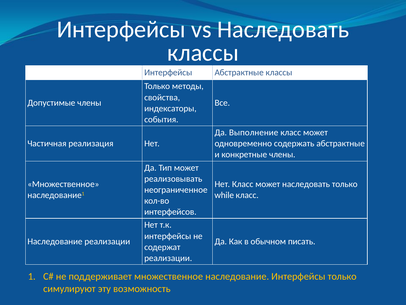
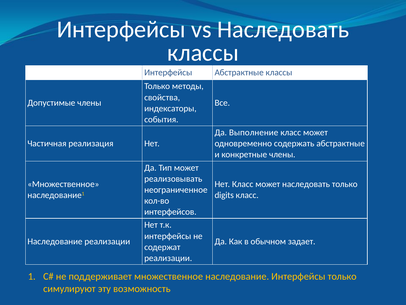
while: while -> digits
писать: писать -> задает
